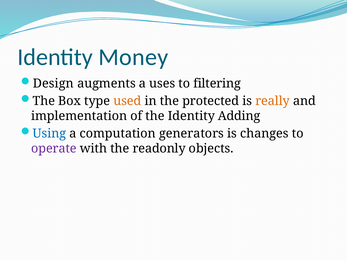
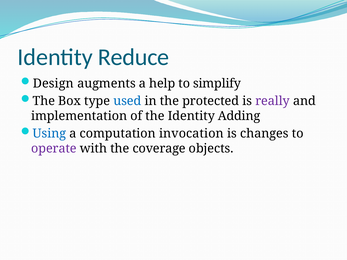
Money: Money -> Reduce
uses: uses -> help
filtering: filtering -> simplify
used colour: orange -> blue
really colour: orange -> purple
generators: generators -> invocation
readonly: readonly -> coverage
